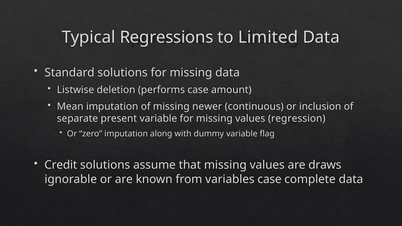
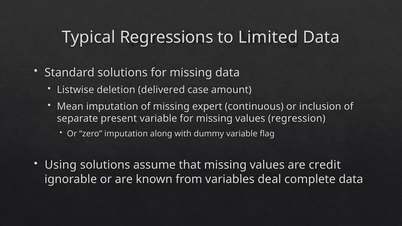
performs: performs -> delivered
newer: newer -> expert
Credit: Credit -> Using
draws: draws -> credit
variables case: case -> deal
